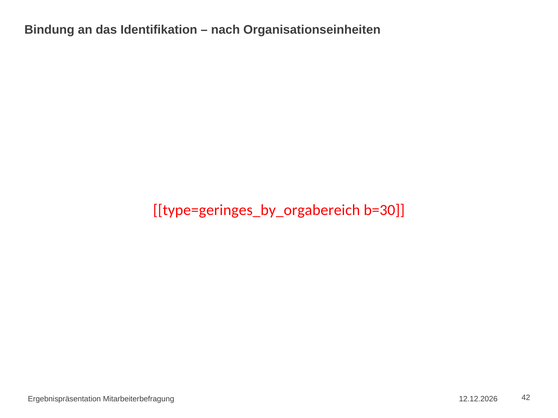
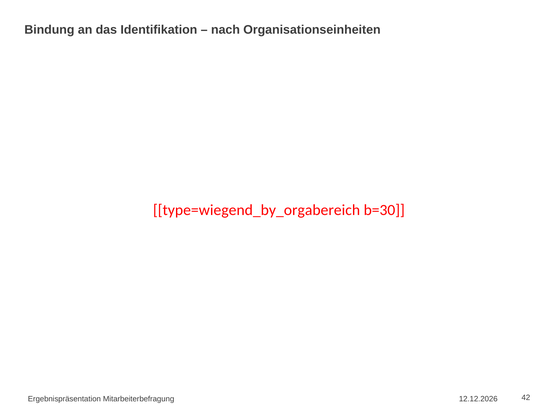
type=geringes_by_orgabereich: type=geringes_by_orgabereich -> type=wiegend_by_orgabereich
